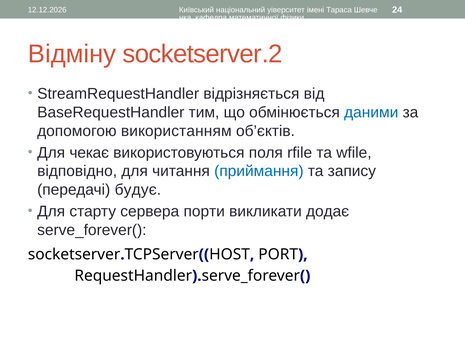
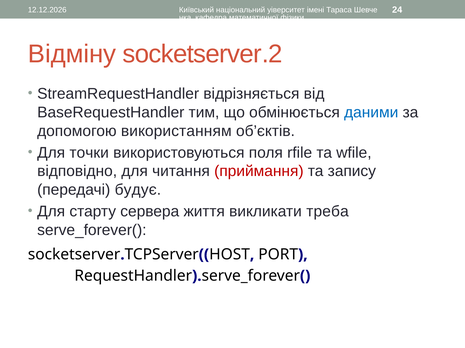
чекає: чекає -> точки
приймання colour: blue -> red
порти: порти -> життя
додає: додає -> треба
